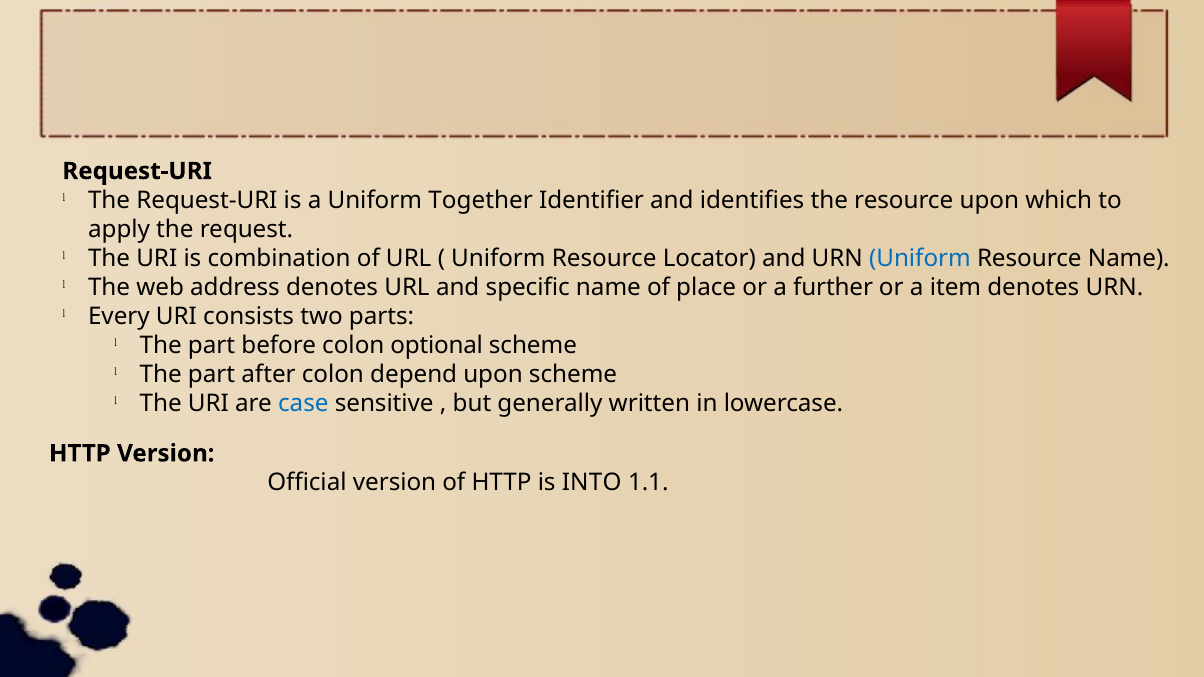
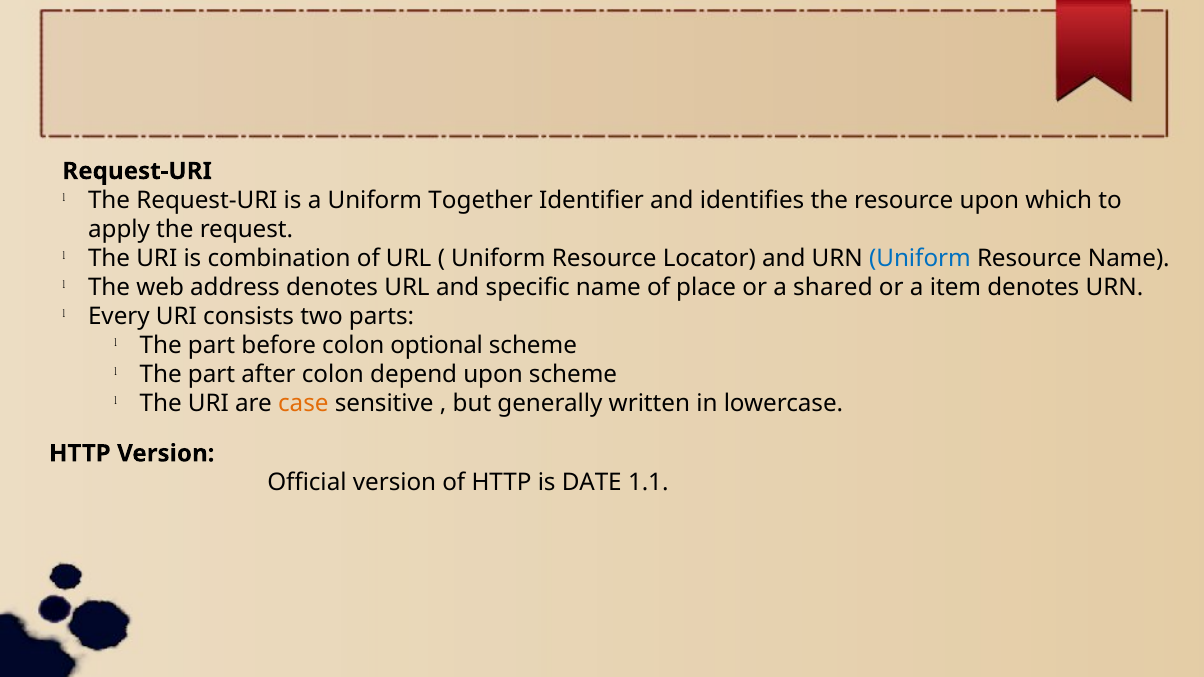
further: further -> shared
case colour: blue -> orange
INTO: INTO -> DATE
